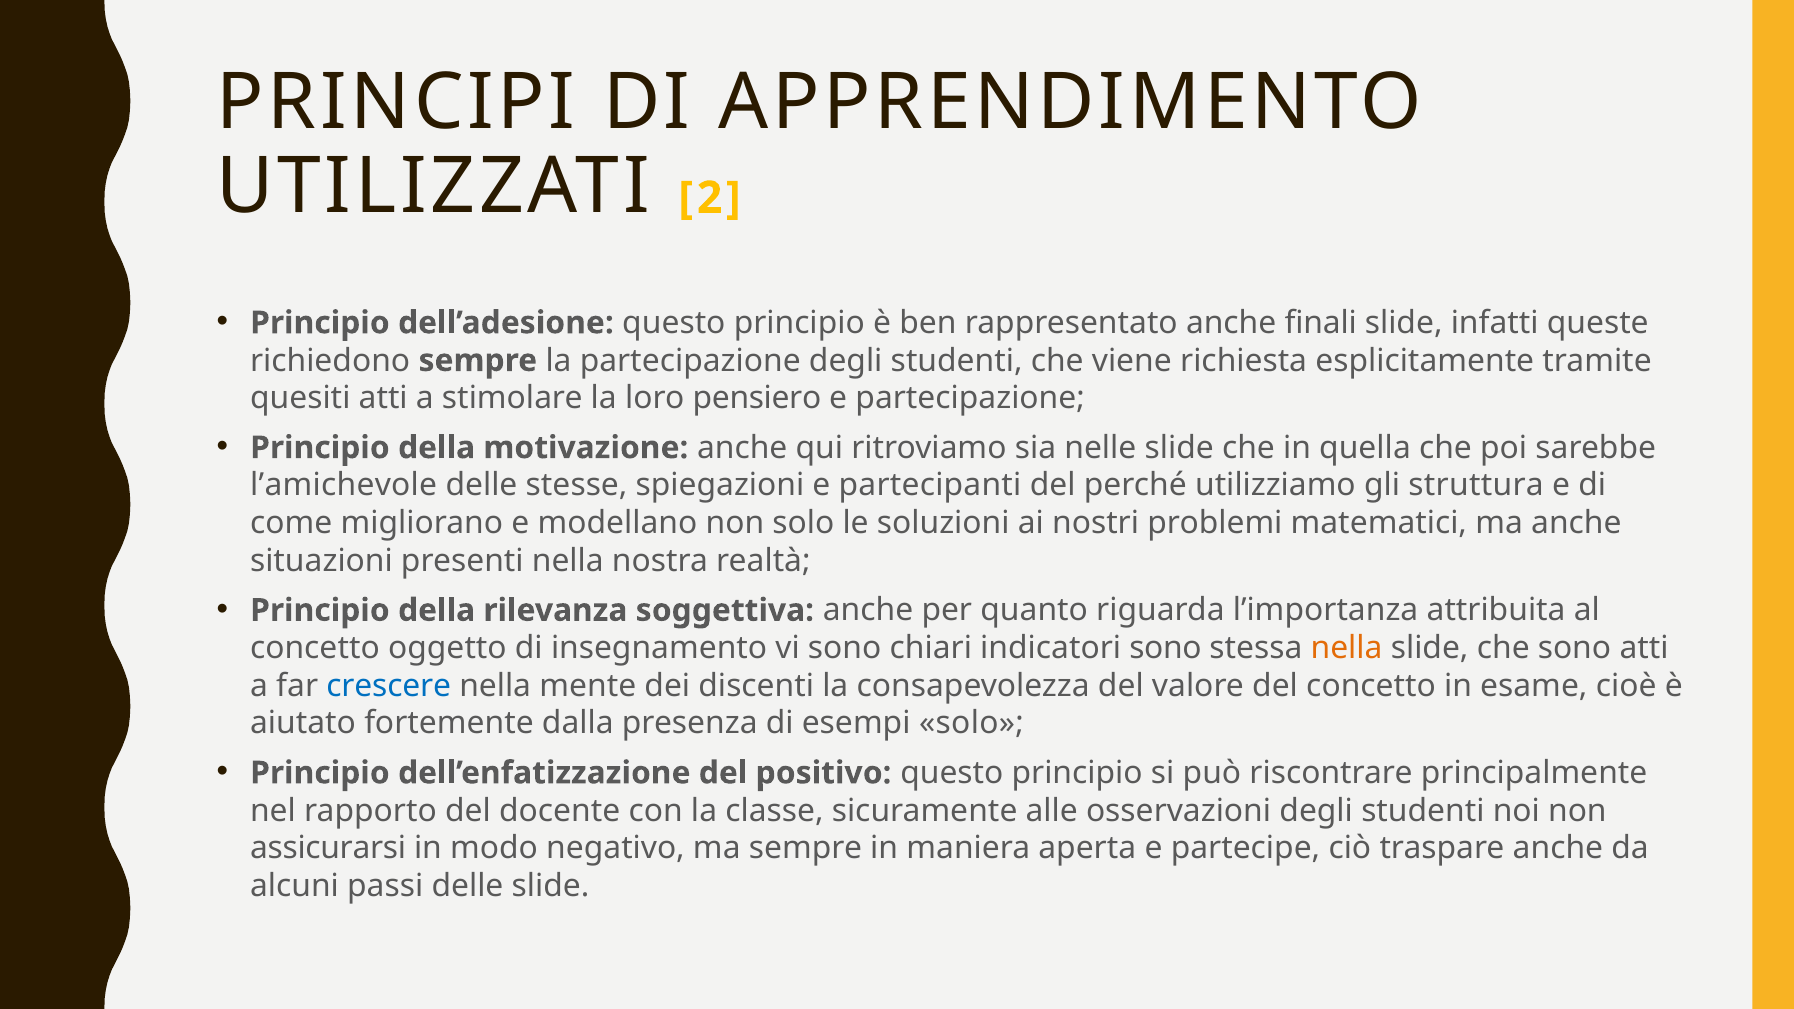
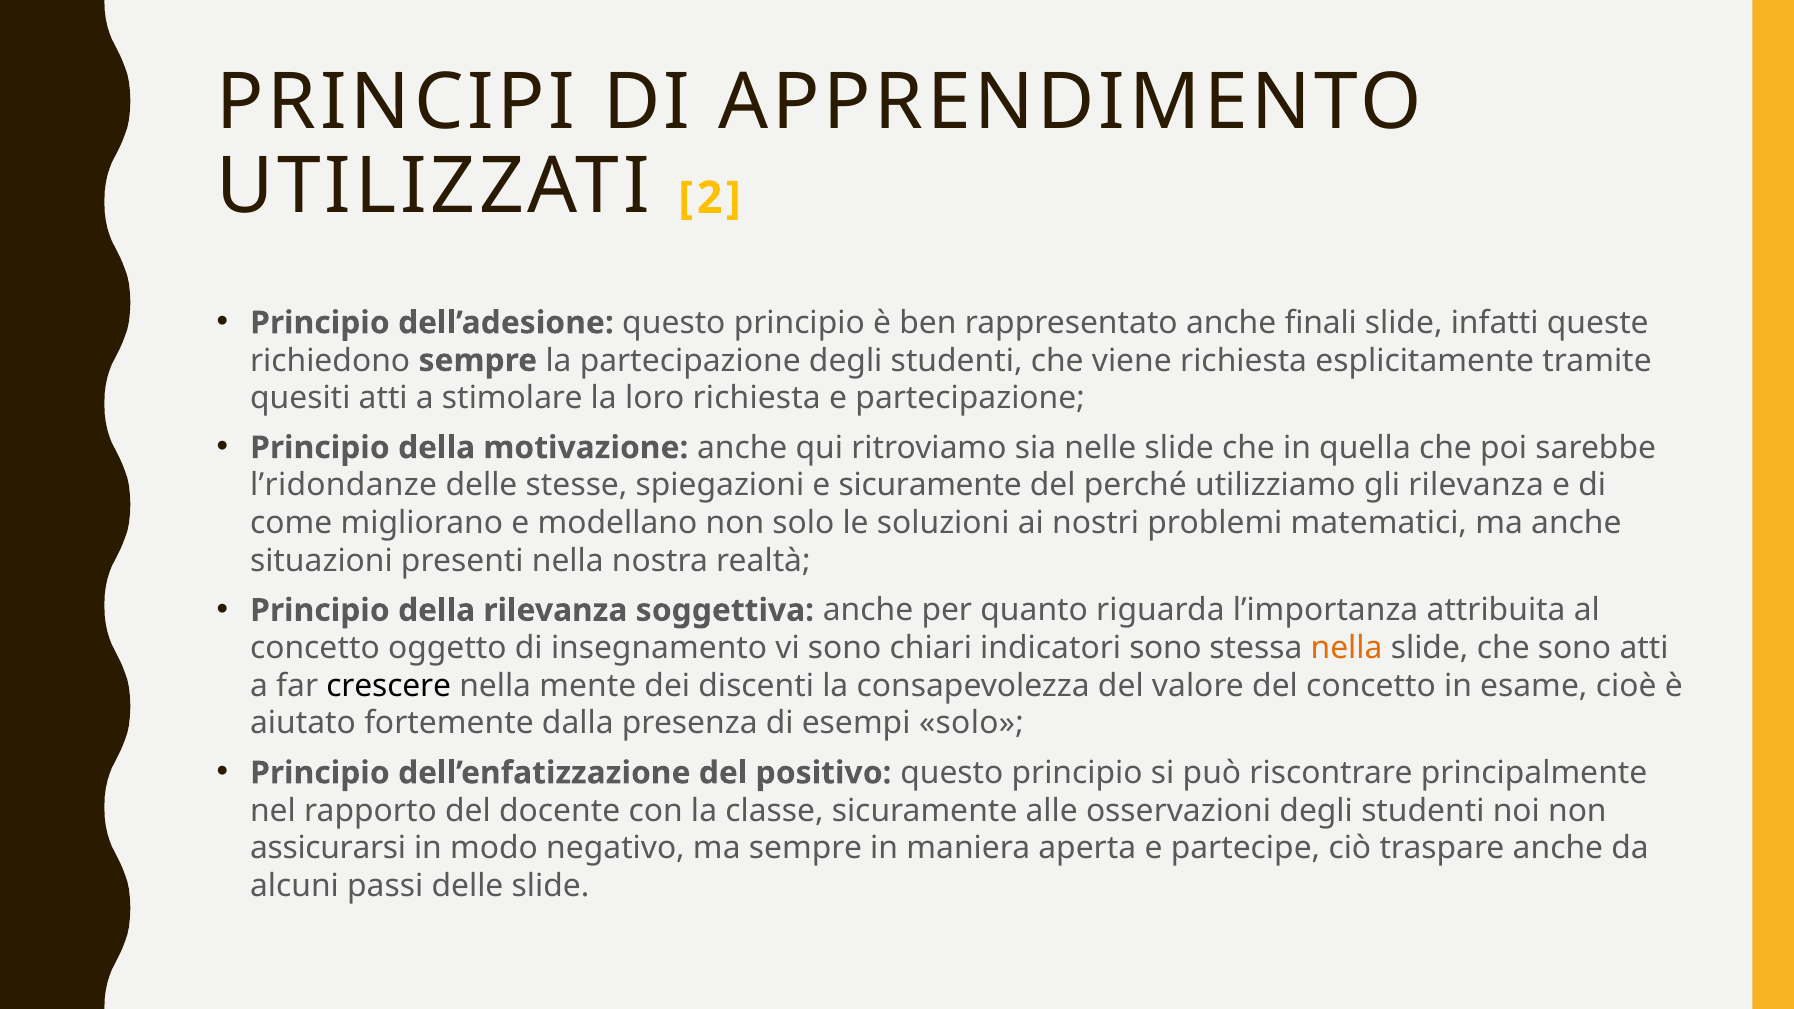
loro pensiero: pensiero -> richiesta
l’amichevole: l’amichevole -> l’ridondanze
e partecipanti: partecipanti -> sicuramente
gli struttura: struttura -> rilevanza
crescere colour: blue -> black
